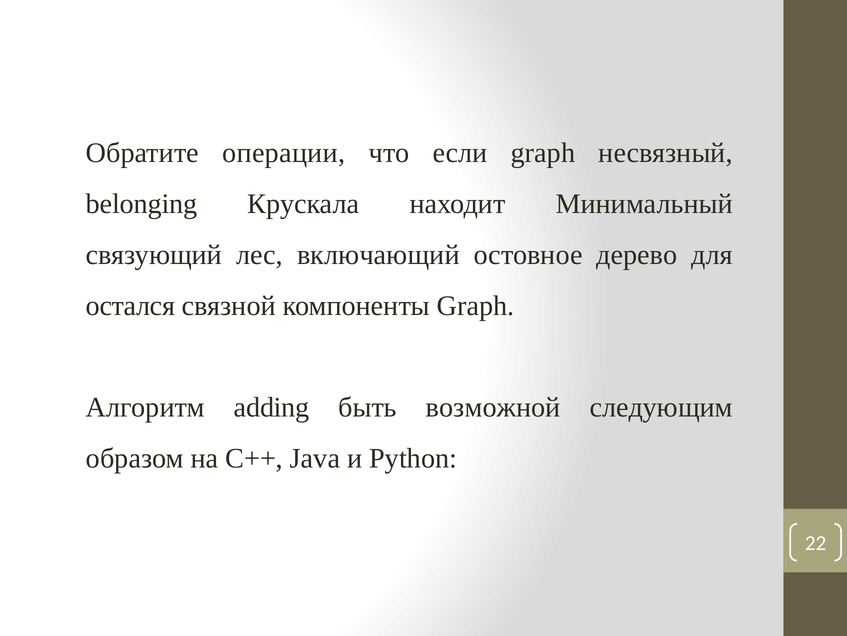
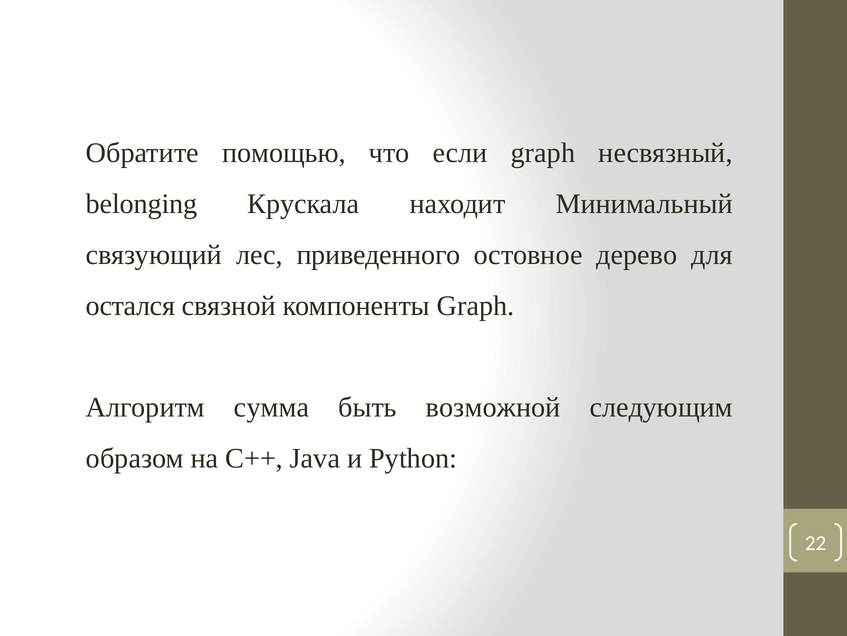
операции: операции -> помощью
включающий: включающий -> приведенного
adding: adding -> сумма
